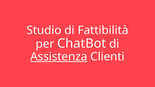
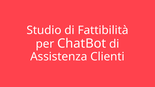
Assistenza underline: present -> none
